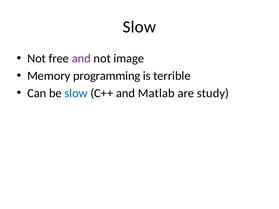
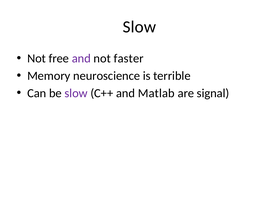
image: image -> faster
programming: programming -> neuroscience
slow at (76, 93) colour: blue -> purple
study: study -> signal
